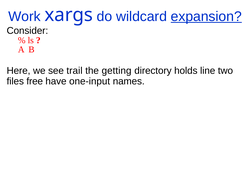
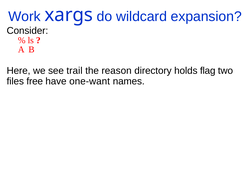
expansion underline: present -> none
getting: getting -> reason
line: line -> flag
one-input: one-input -> one-want
